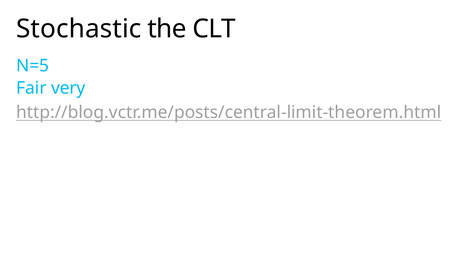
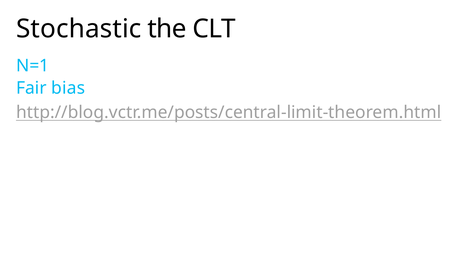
N=5: N=5 -> N=1
very: very -> bias
